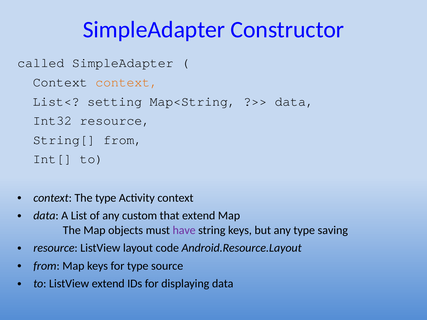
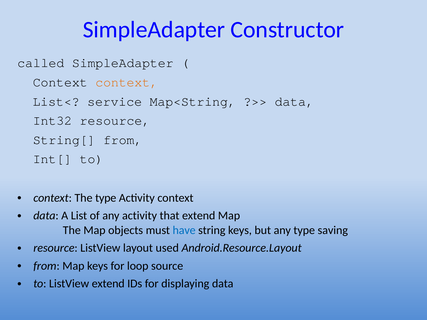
setting: setting -> service
any custom: custom -> activity
have colour: purple -> blue
code: code -> used
for type: type -> loop
